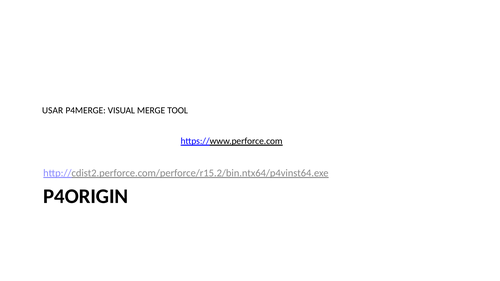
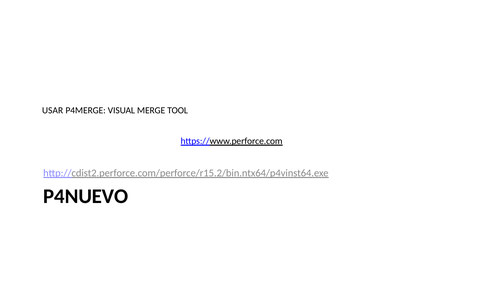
P4ORIGIN: P4ORIGIN -> P4NUEVO
